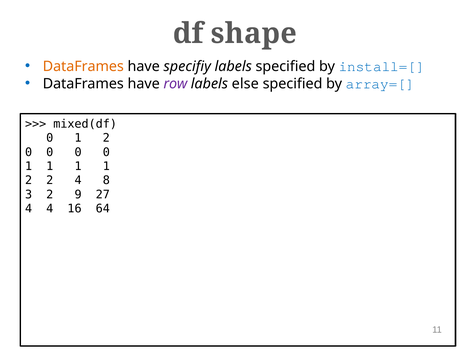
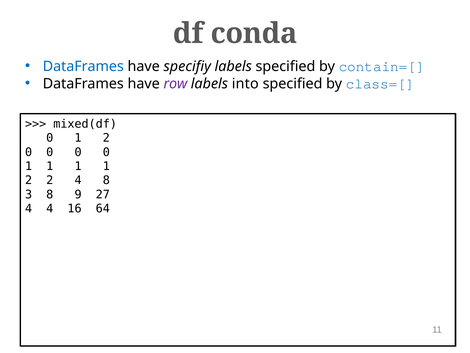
shape: shape -> conda
DataFrames at (83, 66) colour: orange -> blue
install=[: install=[ -> contain=[
else: else -> into
array=[: array=[ -> class=[
3 2: 2 -> 8
